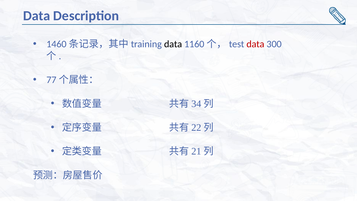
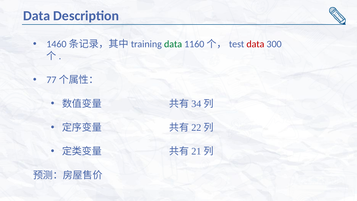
data at (173, 44) colour: black -> green
